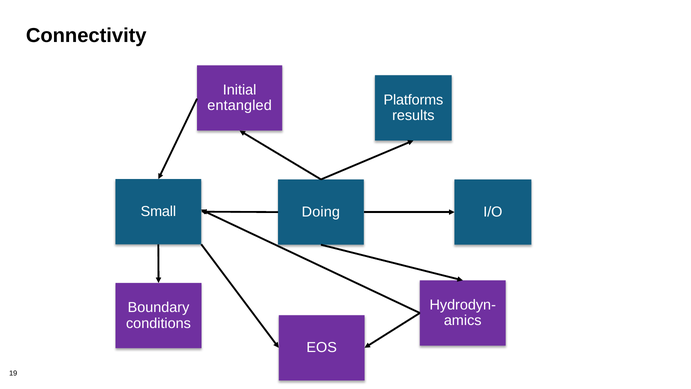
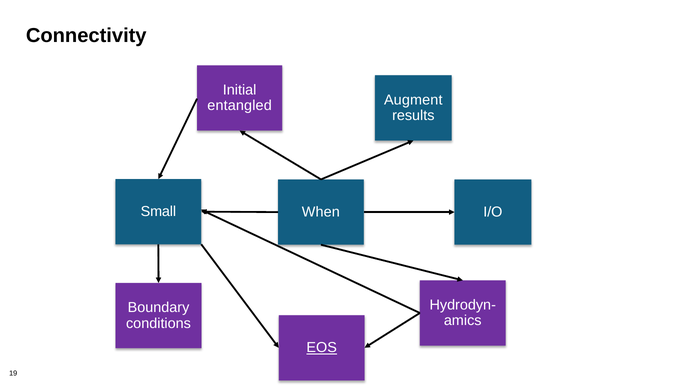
Platforms: Platforms -> Augment
Doing: Doing -> When
EOS underline: none -> present
